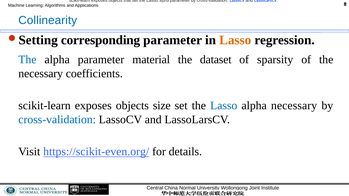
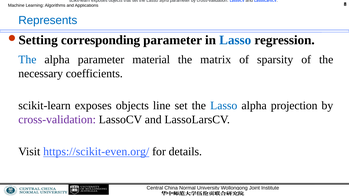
Collinearity: Collinearity -> Represents
Lasso at (235, 40) colour: orange -> blue
dataset: dataset -> matrix
size: size -> line
alpha necessary: necessary -> projection
cross-validation at (57, 120) colour: blue -> purple
